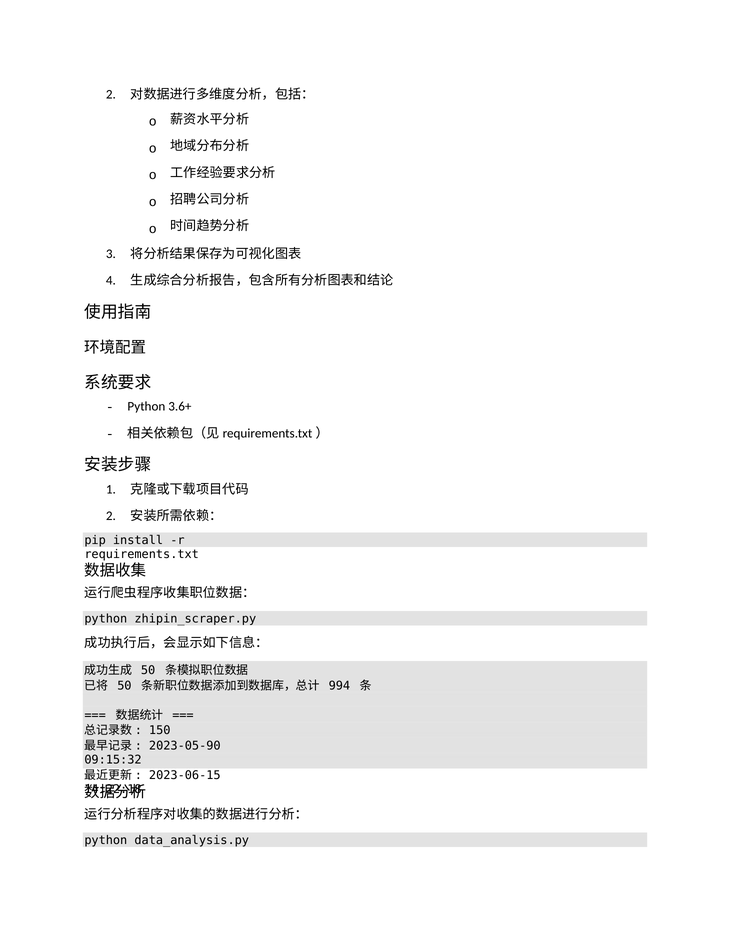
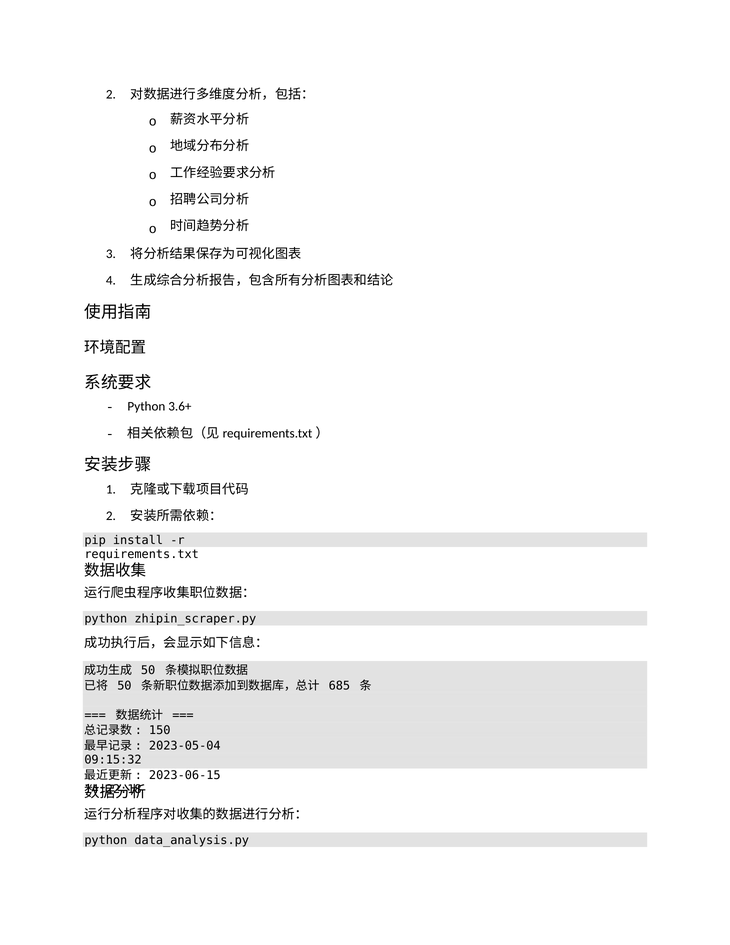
994: 994 -> 685
2023-05-90: 2023-05-90 -> 2023-05-04
